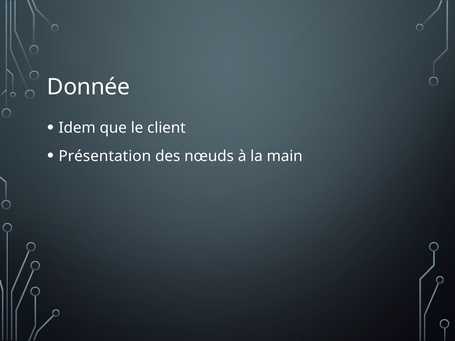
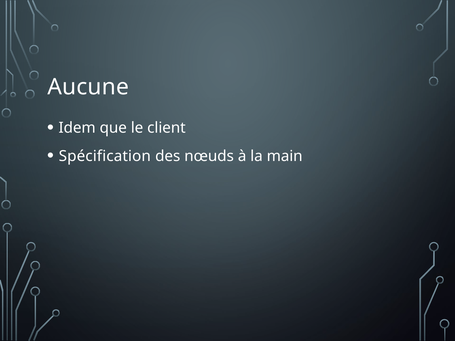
Donnée: Donnée -> Aucune
Présentation: Présentation -> Spécification
